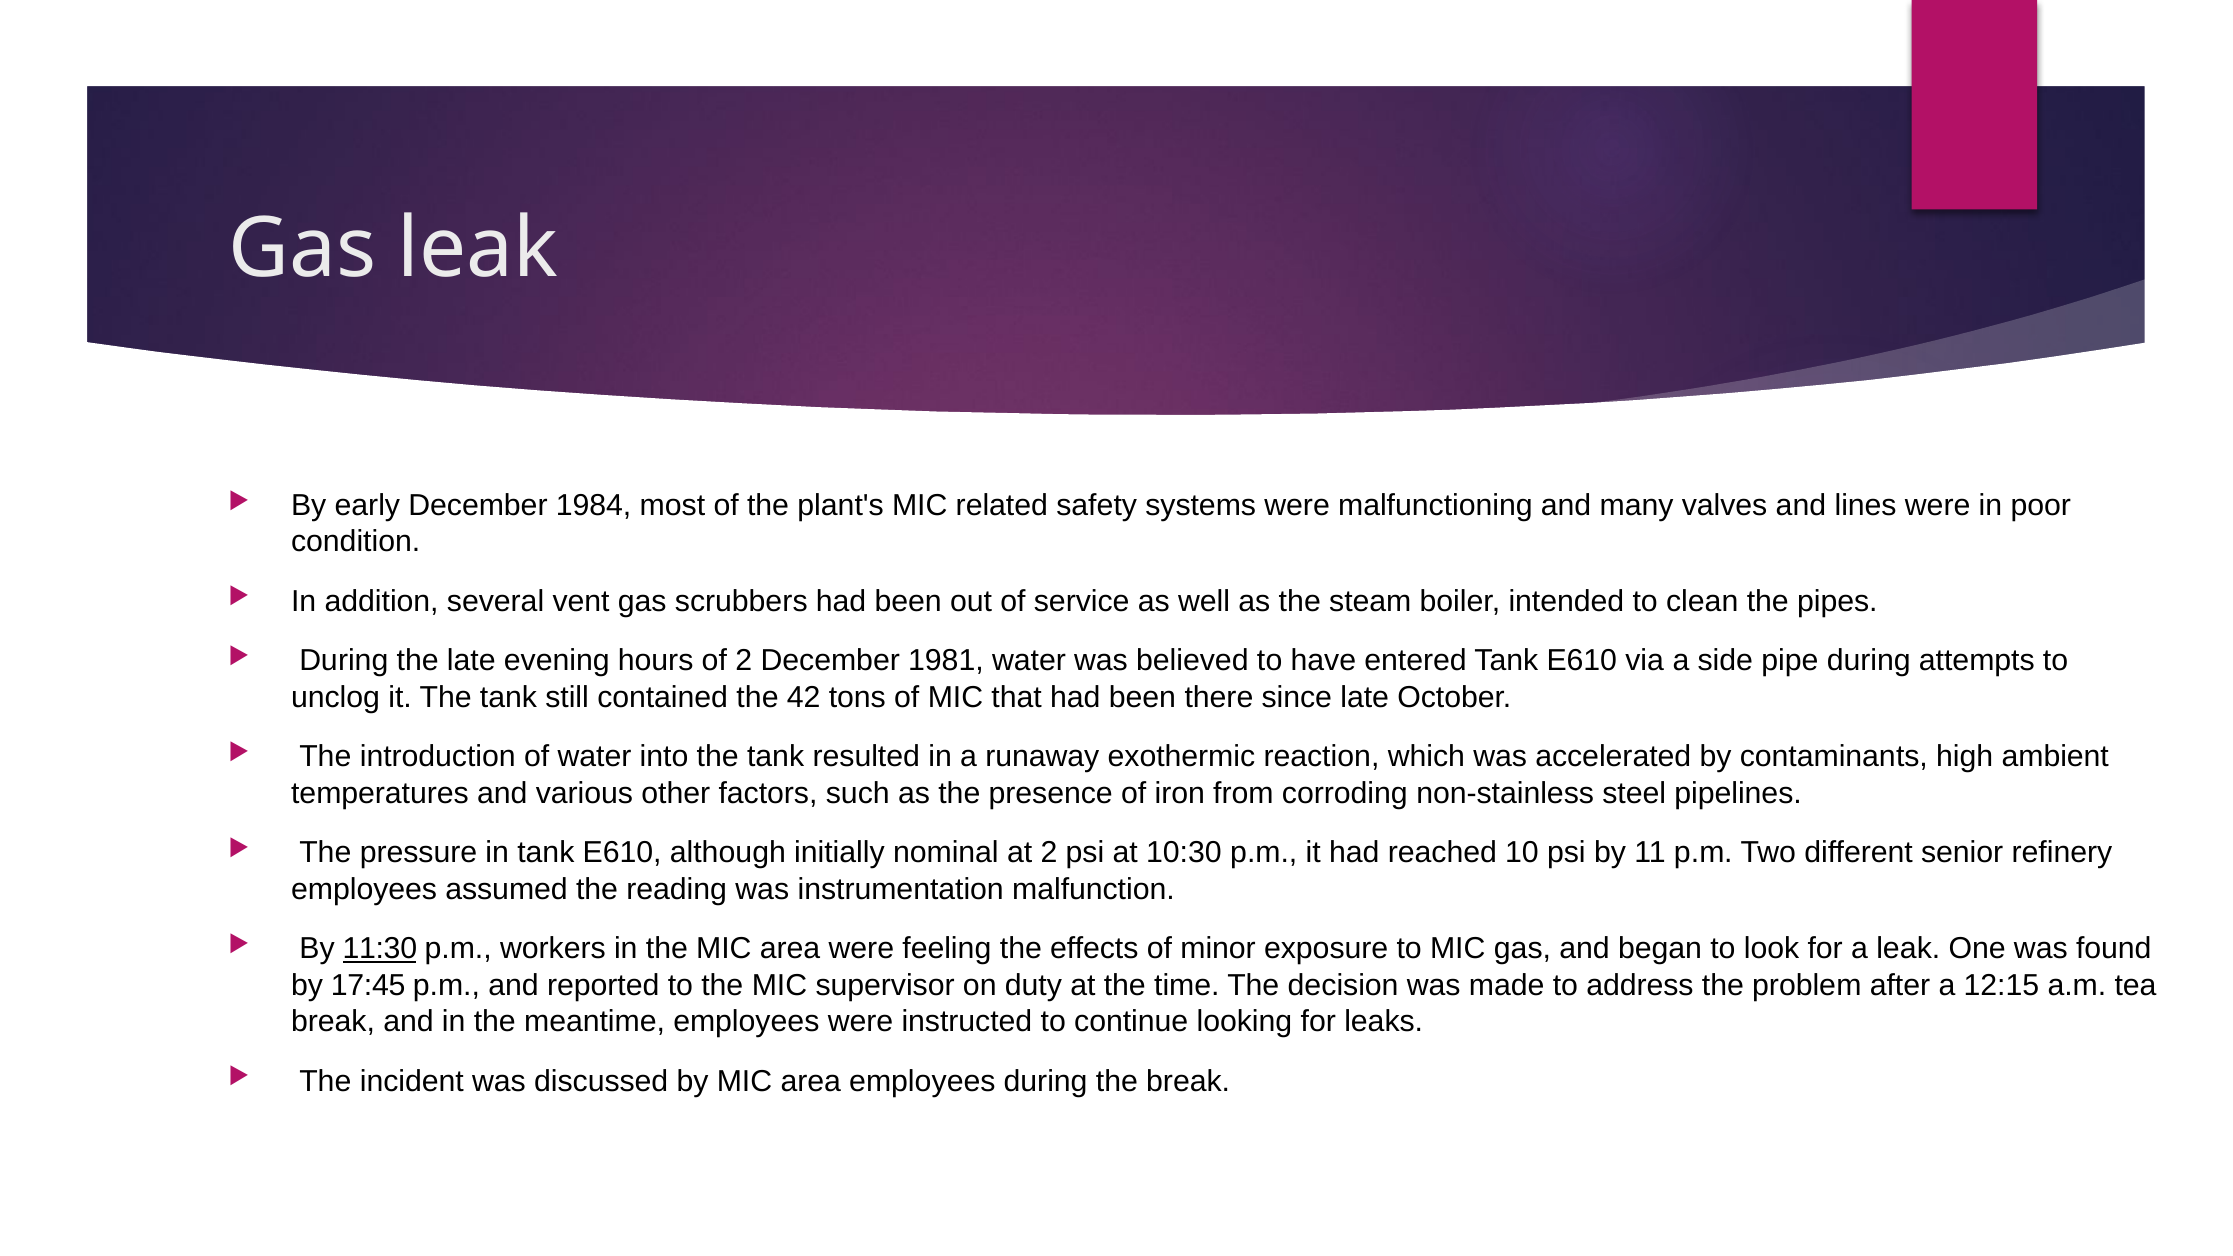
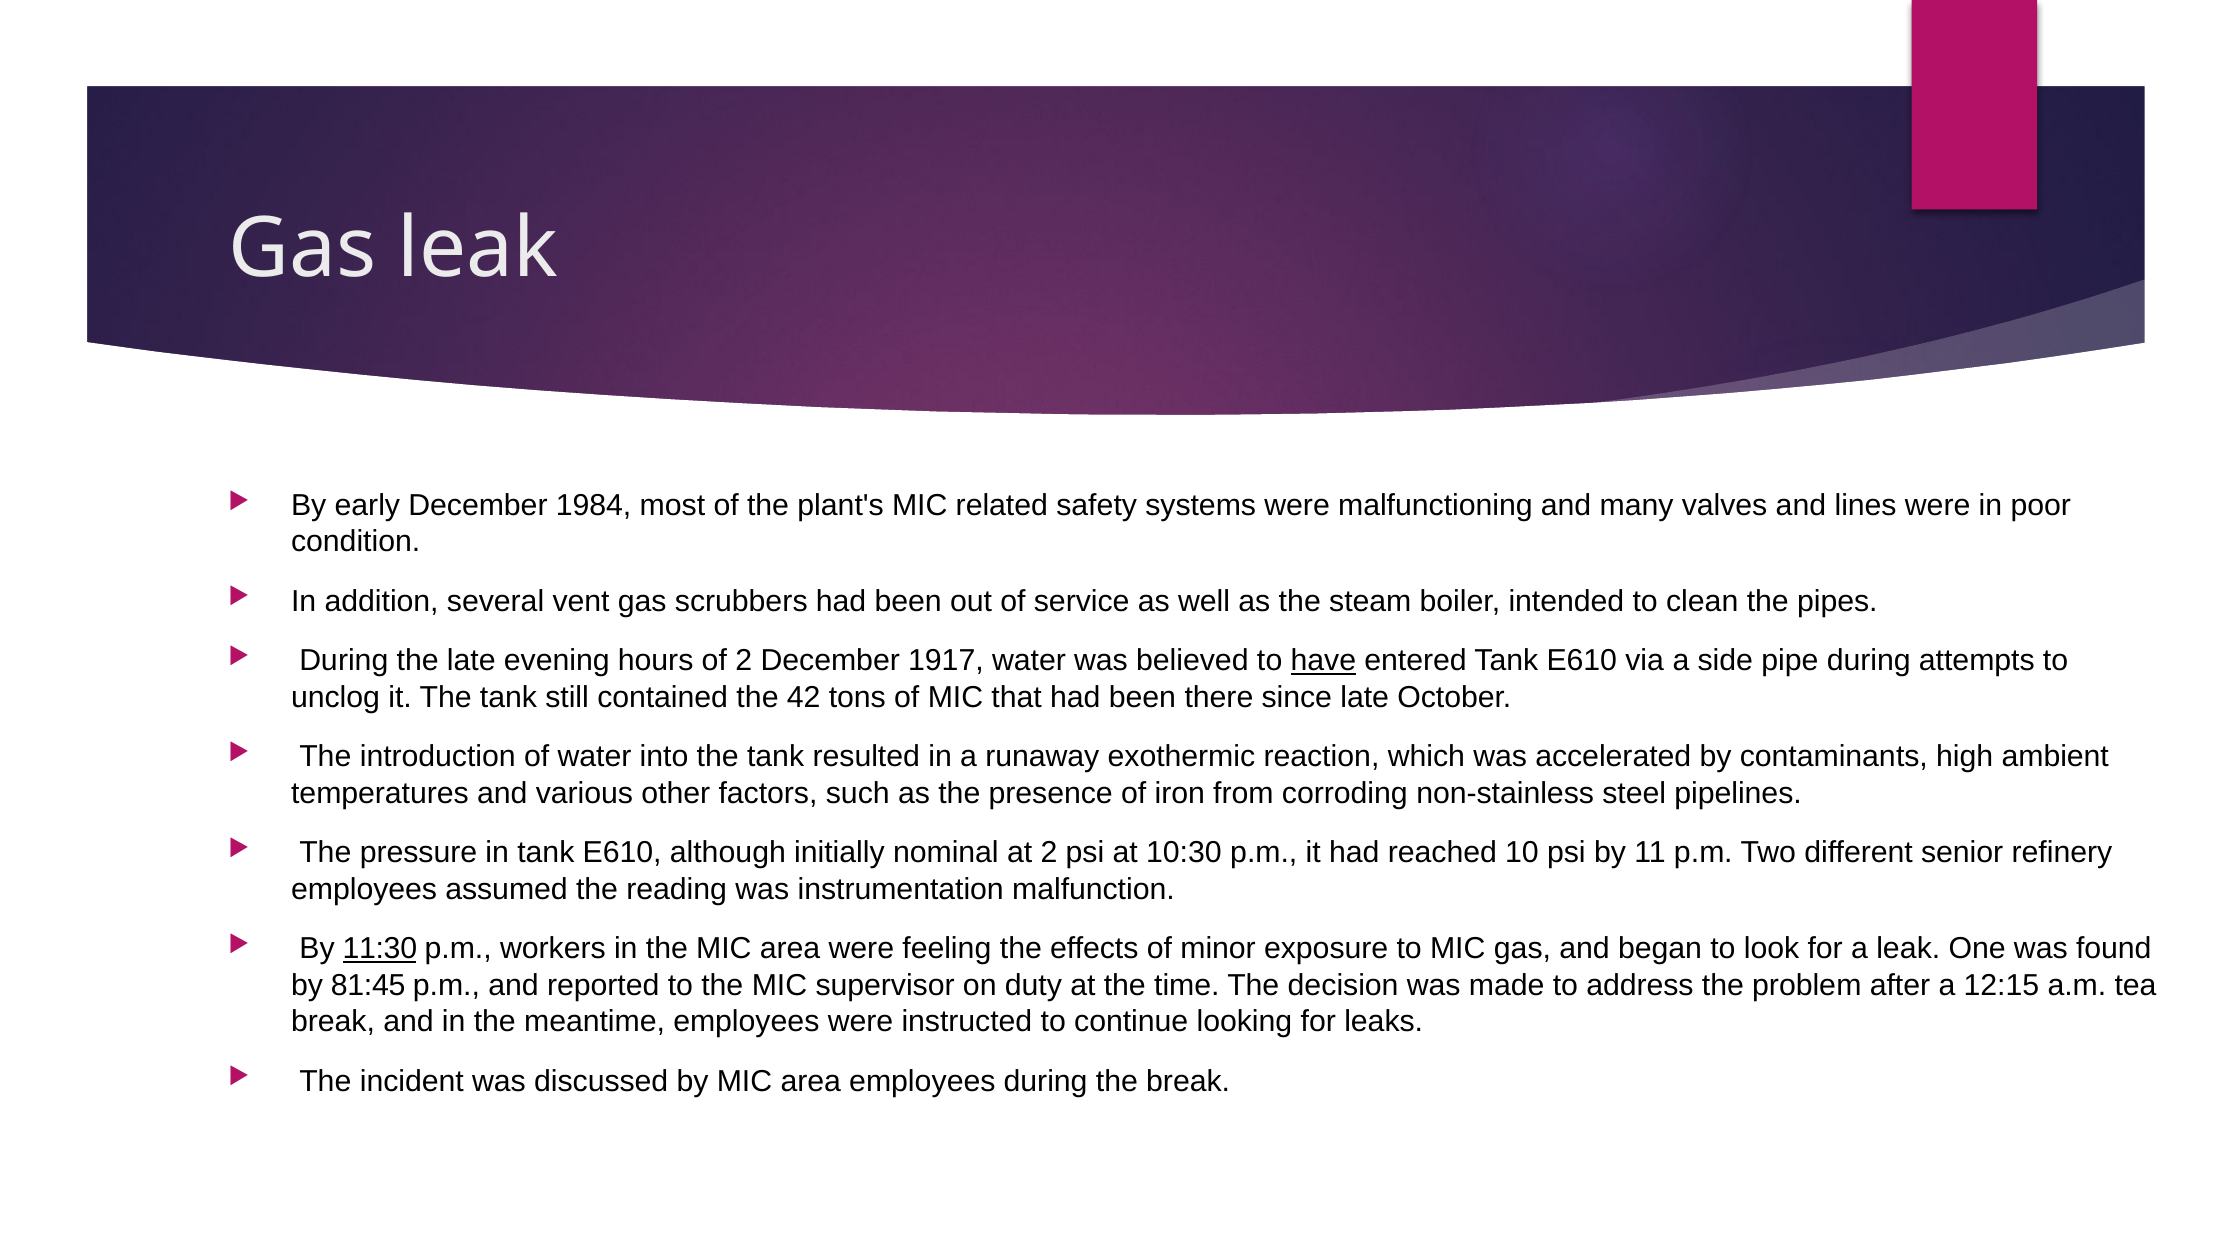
1981: 1981 -> 1917
have underline: none -> present
17:45: 17:45 -> 81:45
